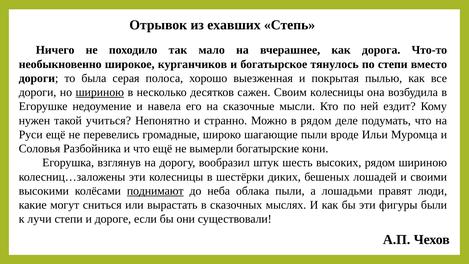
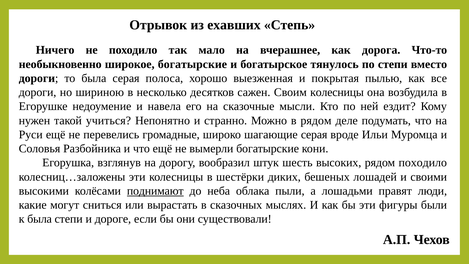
широкое курганчиков: курганчиков -> богатырские
шириною at (100, 92) underline: present -> none
шагающие пыли: пыли -> серая
рядом шириною: шириною -> походило
к лучи: лучи -> была
